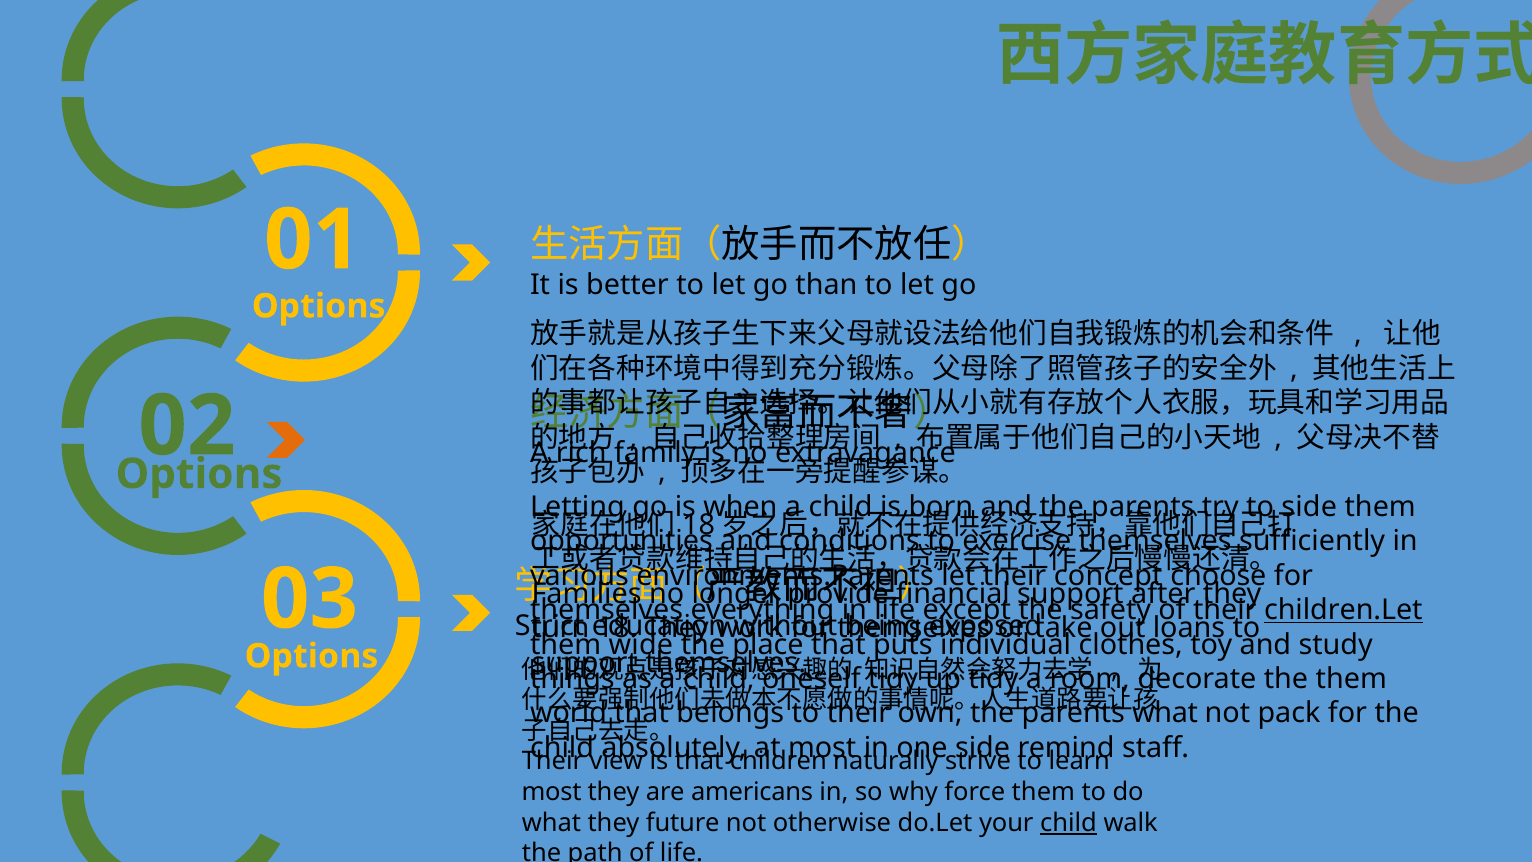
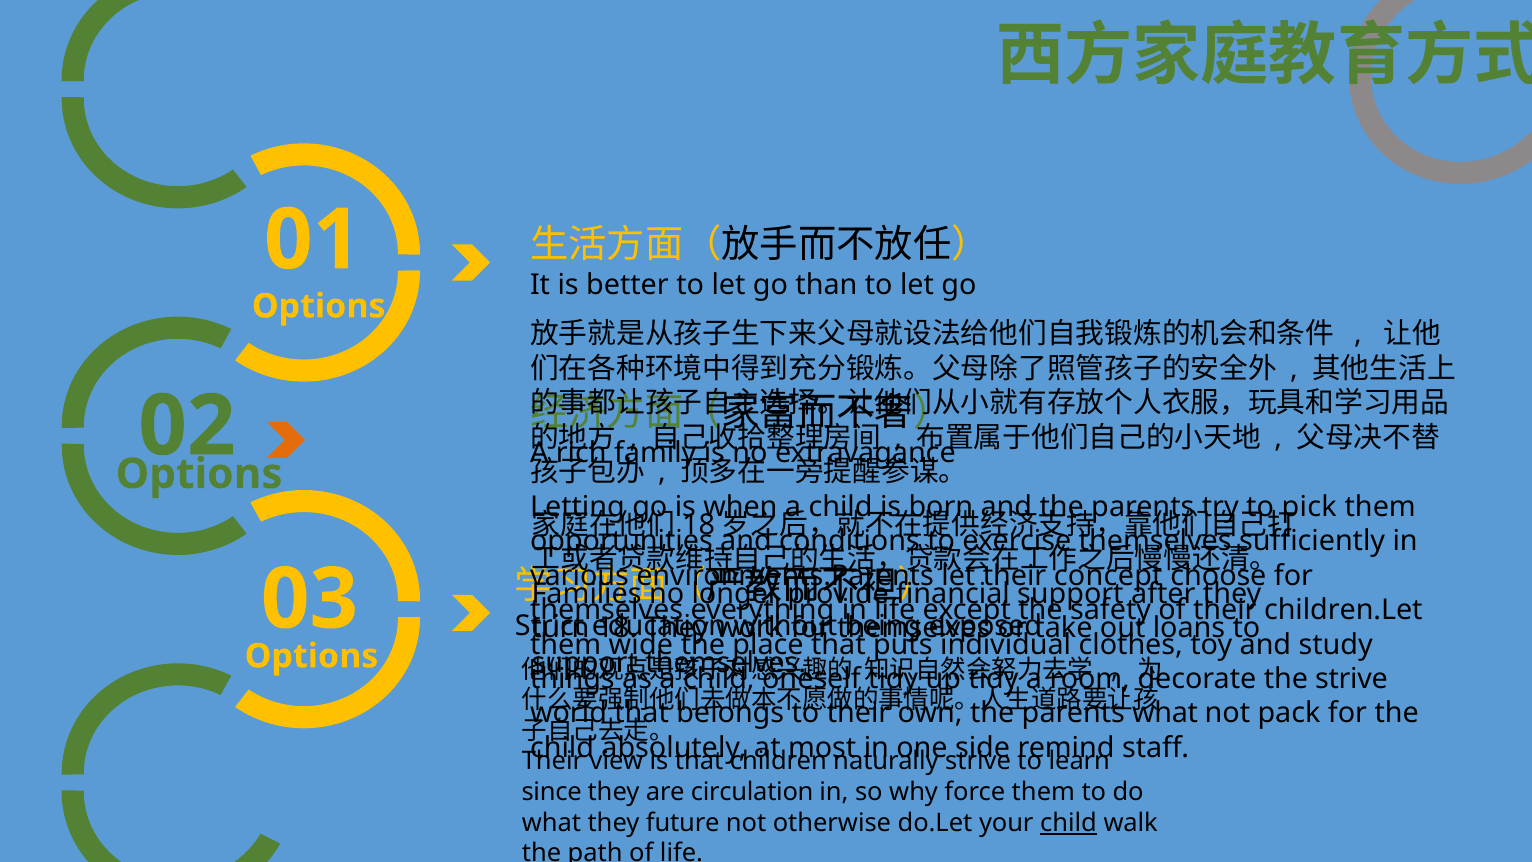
side at (1309, 506): side -> pick
children.Let underline: present -> none
the them: them -> strive
most at (552, 792): most -> since
americans: americans -> circulation
